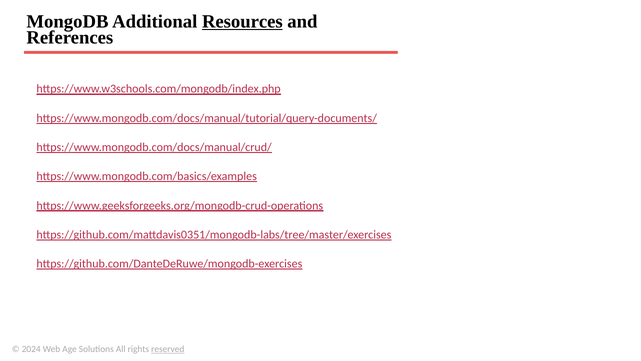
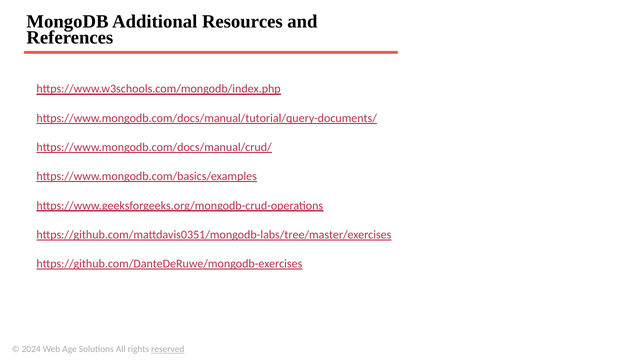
Resources underline: present -> none
